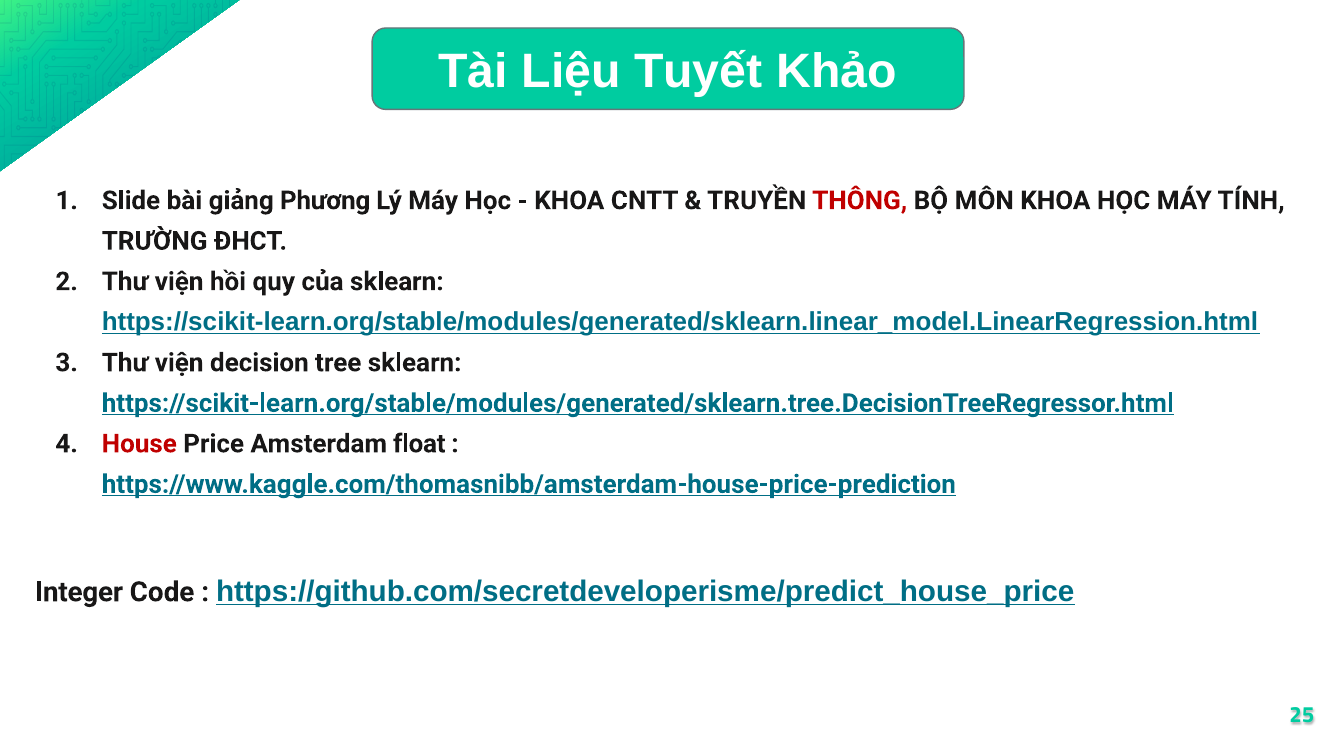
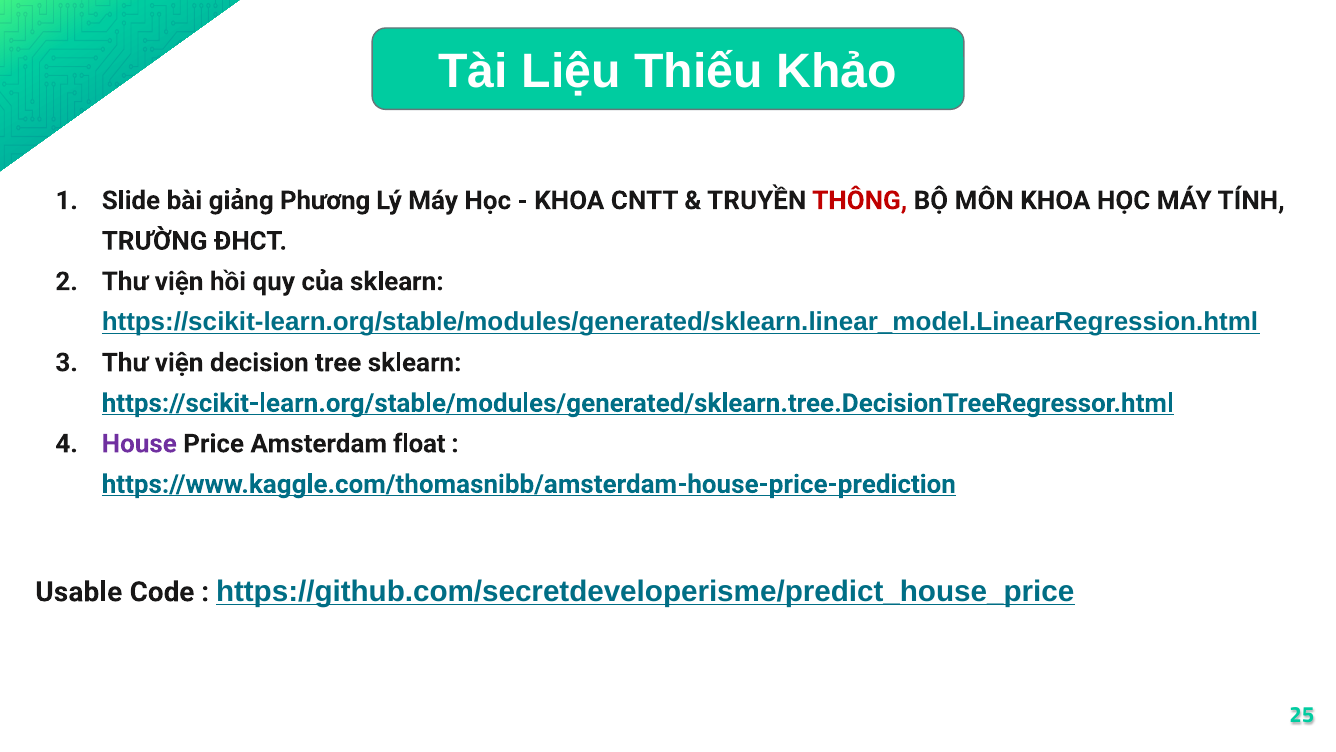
Tuyết: Tuyết -> Thiếu
House colour: red -> purple
Integer: Integer -> Usable
